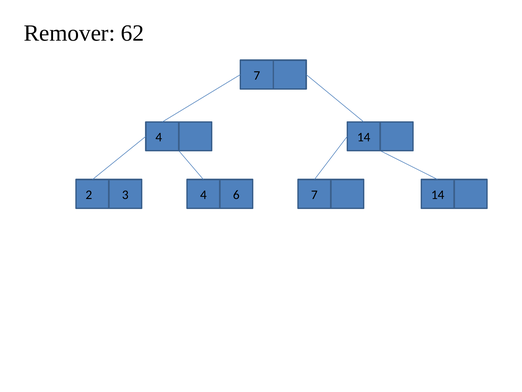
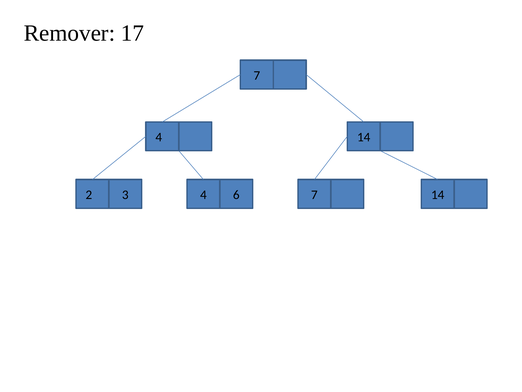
62: 62 -> 17
